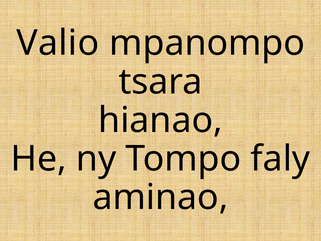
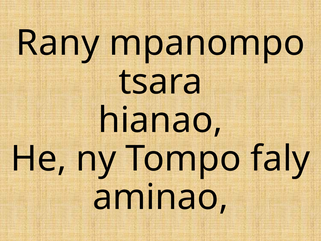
Valio: Valio -> Rany
